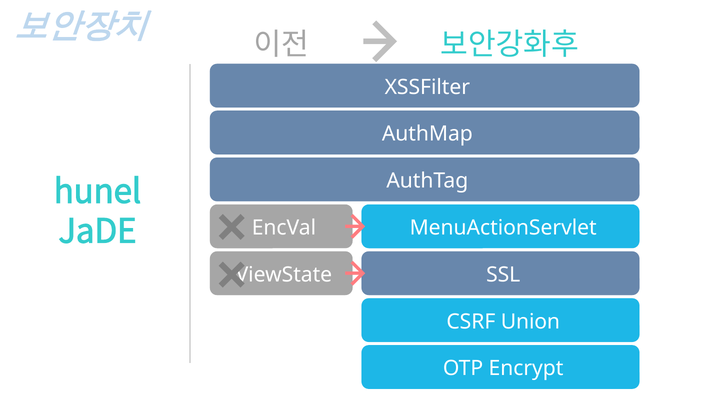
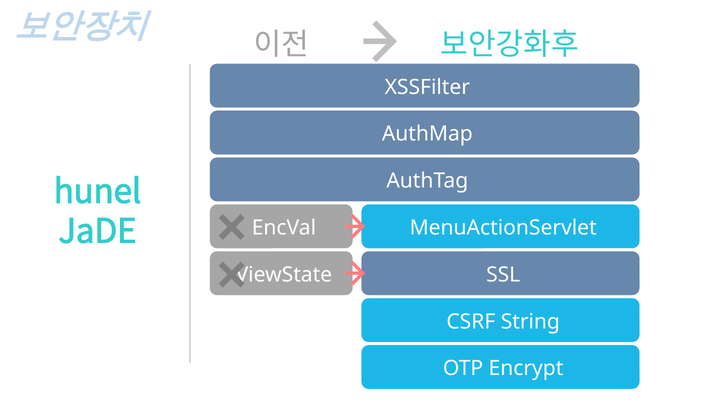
Union: Union -> String
